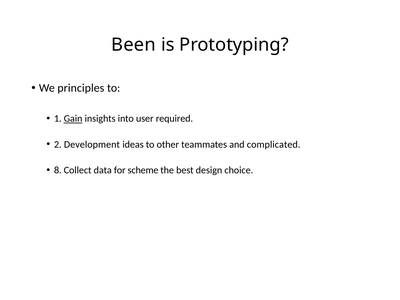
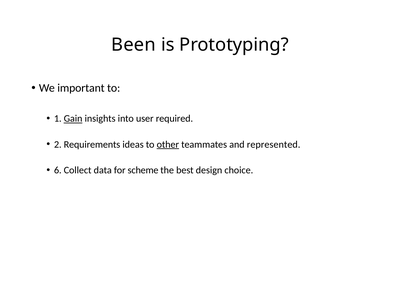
principles: principles -> important
Development: Development -> Requirements
other underline: none -> present
complicated: complicated -> represented
8: 8 -> 6
